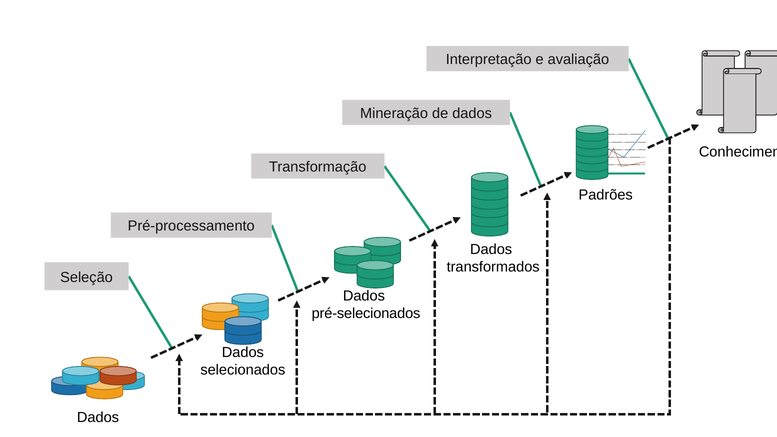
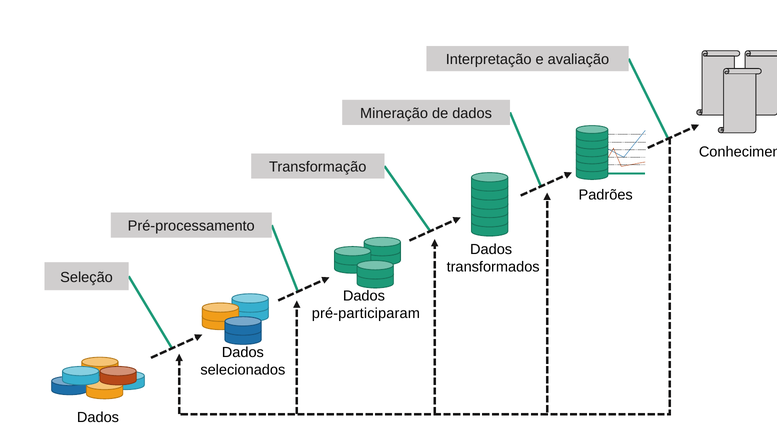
pré-selecionados: pré-selecionados -> pré-participaram
